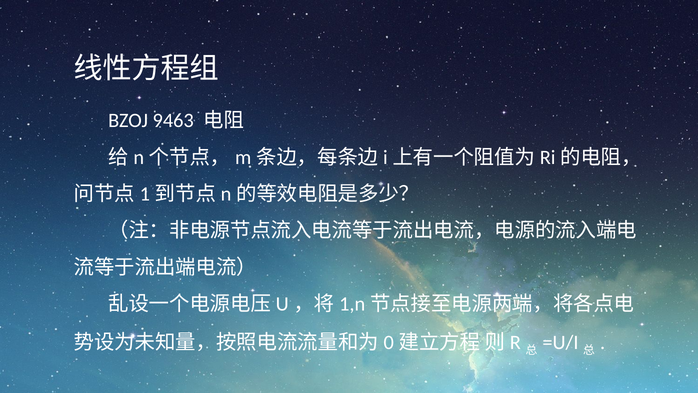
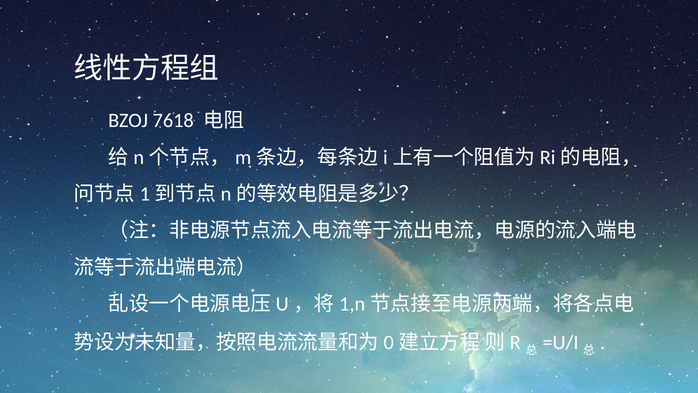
9463: 9463 -> 7618
